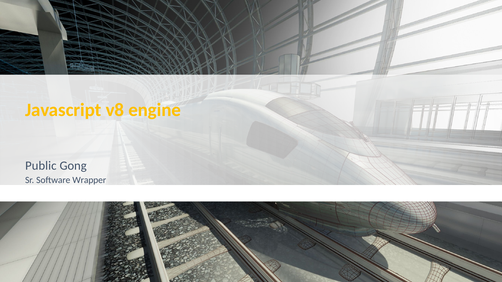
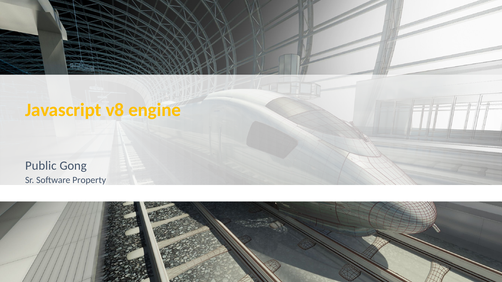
Wrapper: Wrapper -> Property
